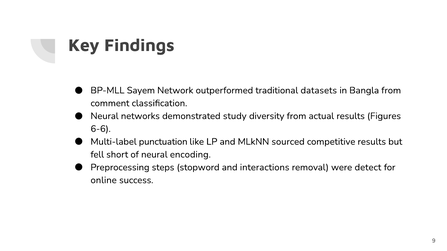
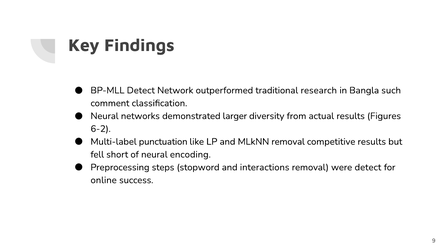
BP-MLL Sayem: Sayem -> Detect
datasets: datasets -> research
Bangla from: from -> such
study: study -> larger
6-6: 6-6 -> 6-2
MLkNN sourced: sourced -> removal
